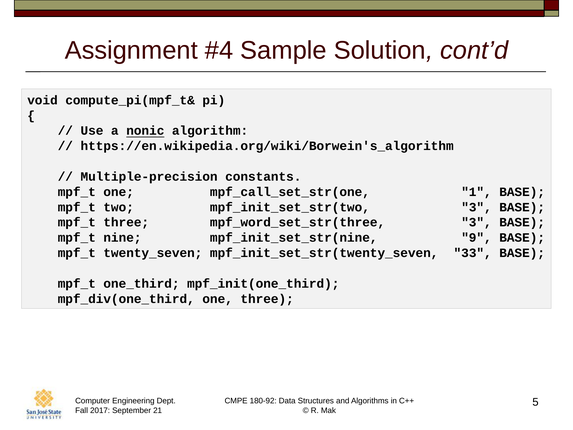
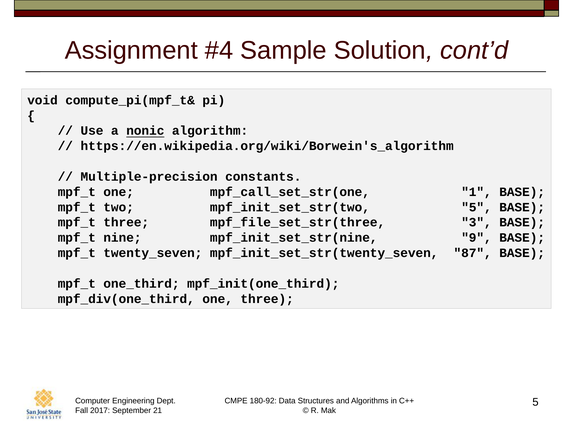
mpf_init_set_str(two 3: 3 -> 5
mpf_word_set_str(three: mpf_word_set_str(three -> mpf_file_set_str(three
33: 33 -> 87
